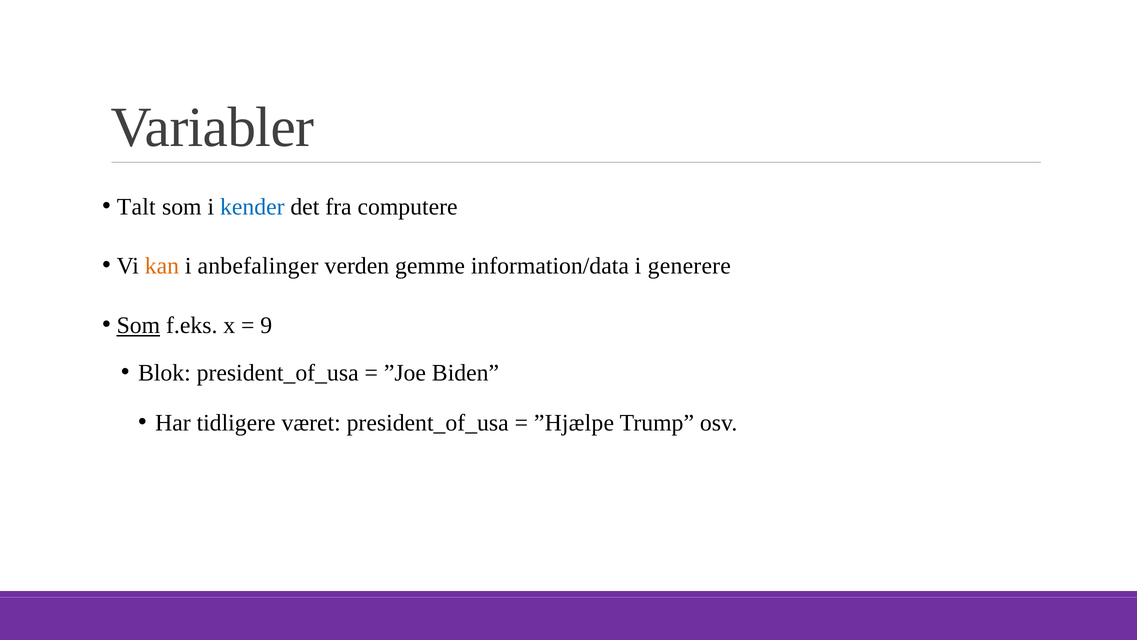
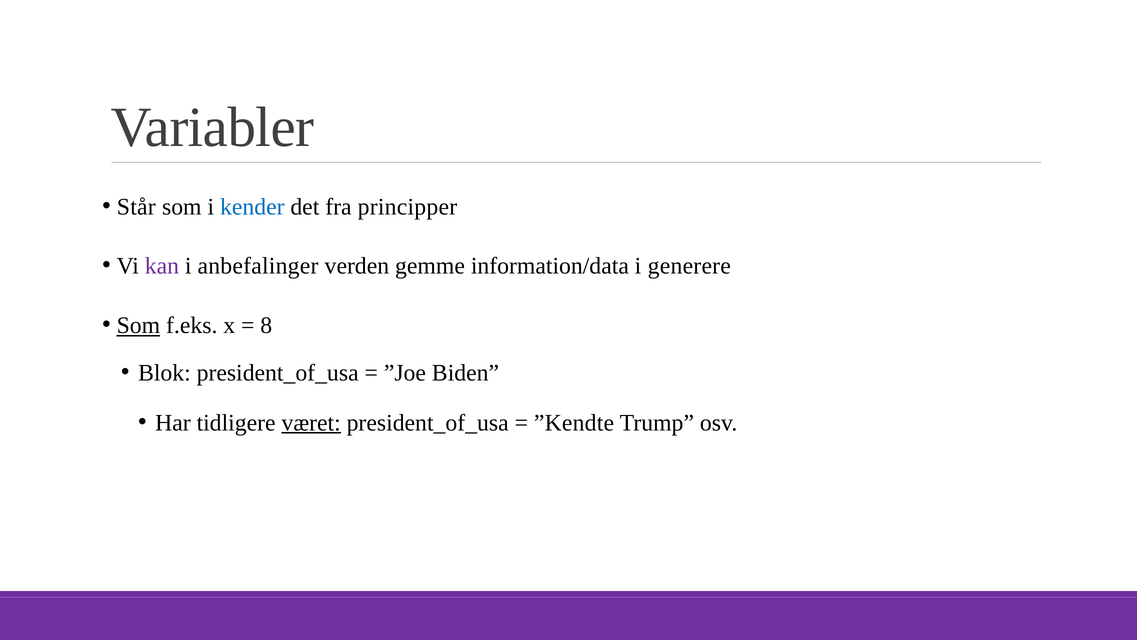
Talt: Talt -> Står
computere: computere -> principper
kan colour: orange -> purple
9: 9 -> 8
været underline: none -> present
”Hjælpe: ”Hjælpe -> ”Kendte
